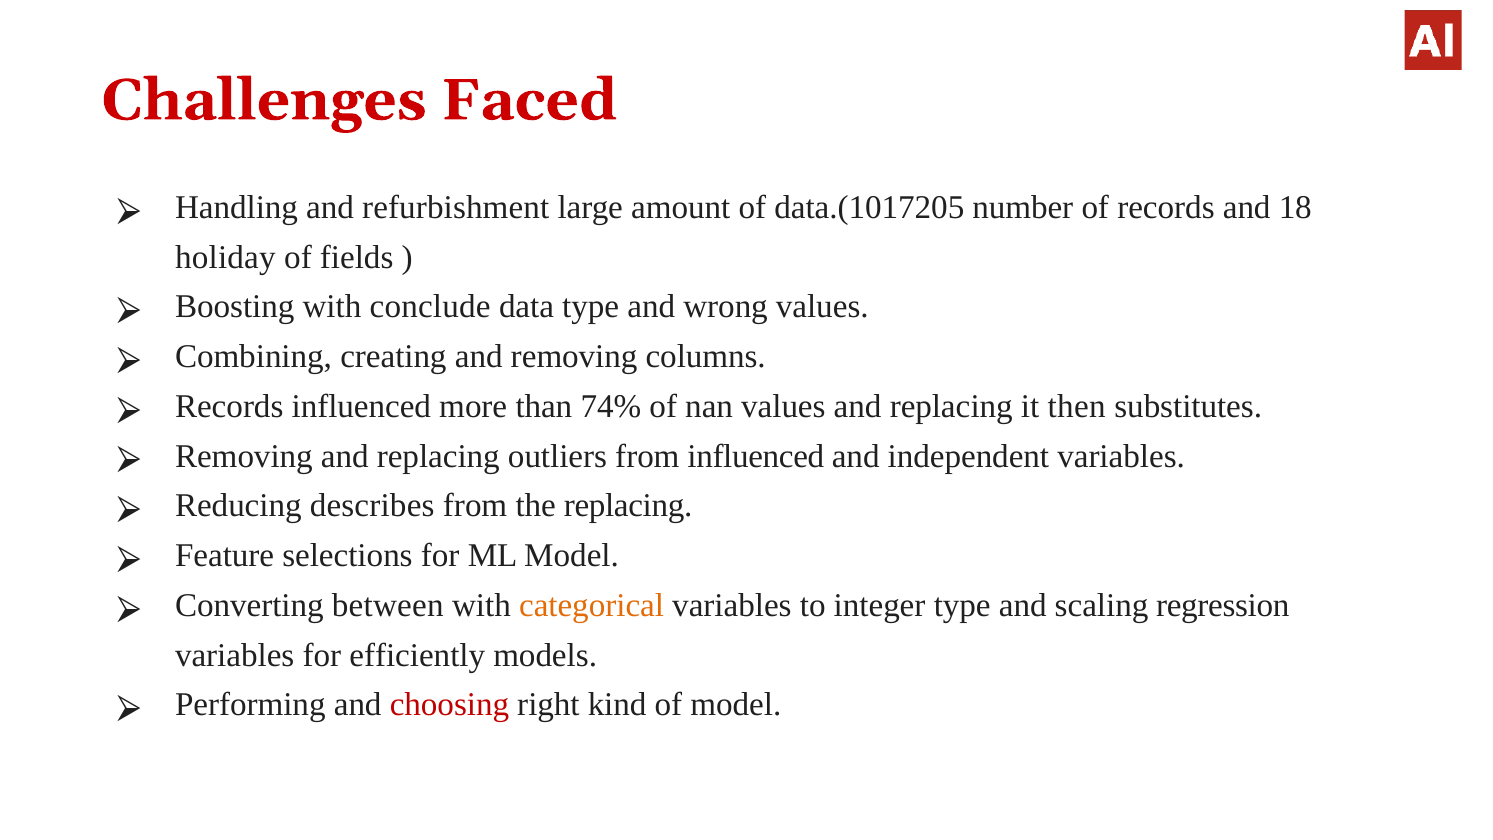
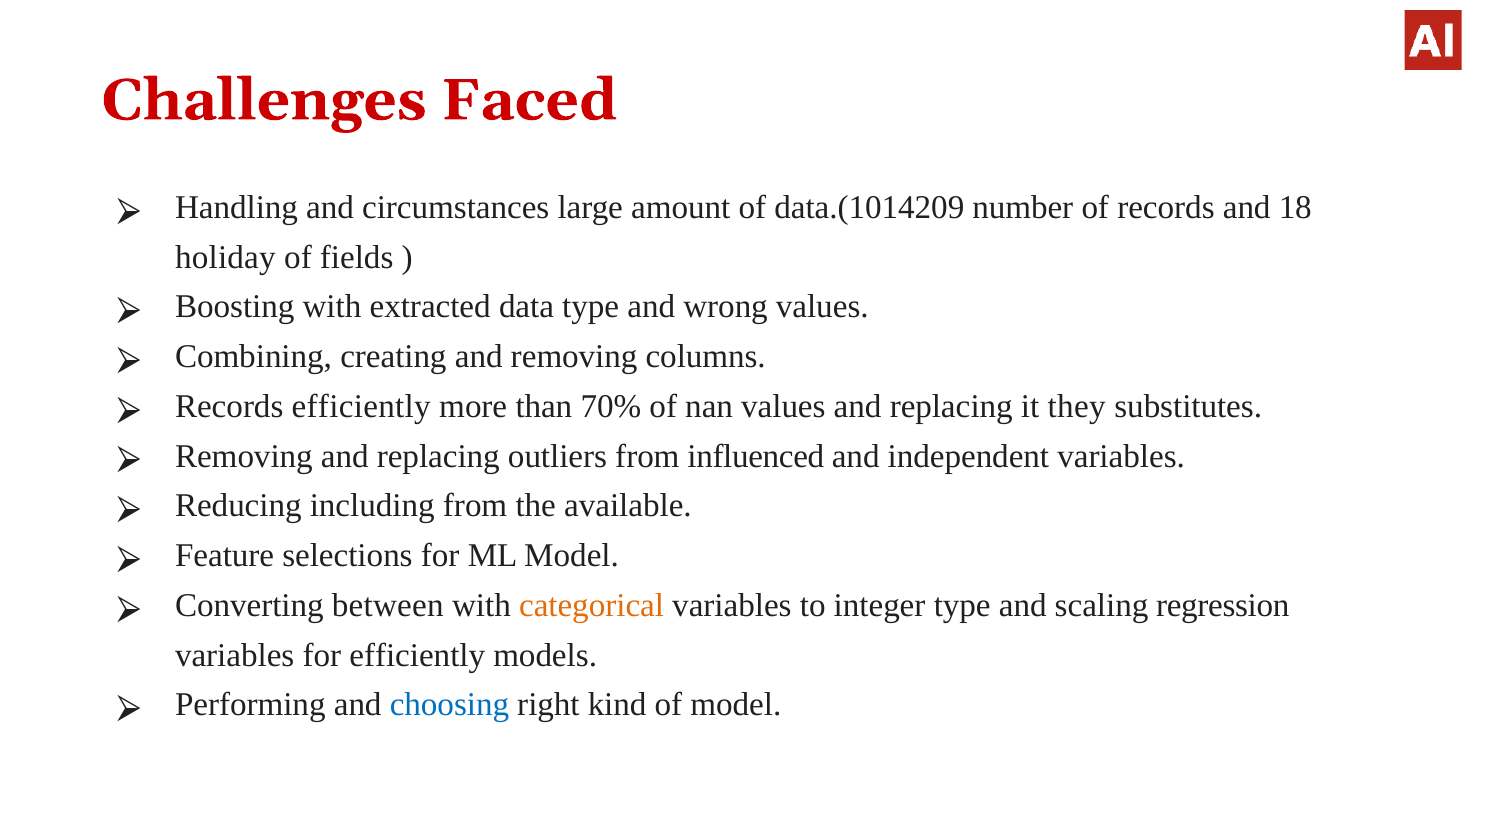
refurbishment: refurbishment -> circumstances
data.(1017205: data.(1017205 -> data.(1014209
conclude: conclude -> extracted
Records influenced: influenced -> efficiently
74%: 74% -> 70%
then: then -> they
describes: describes -> including
the replacing: replacing -> available
choosing colour: red -> blue
